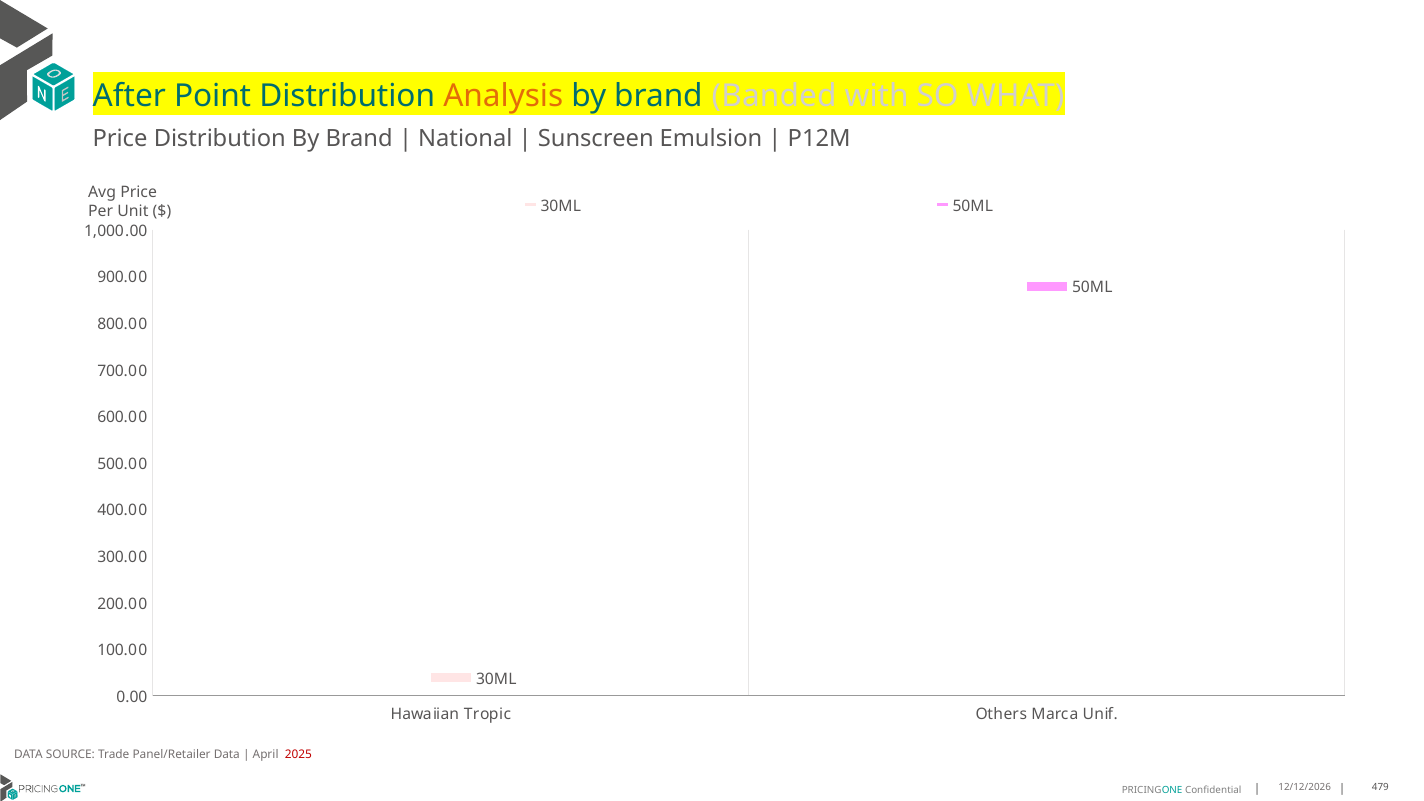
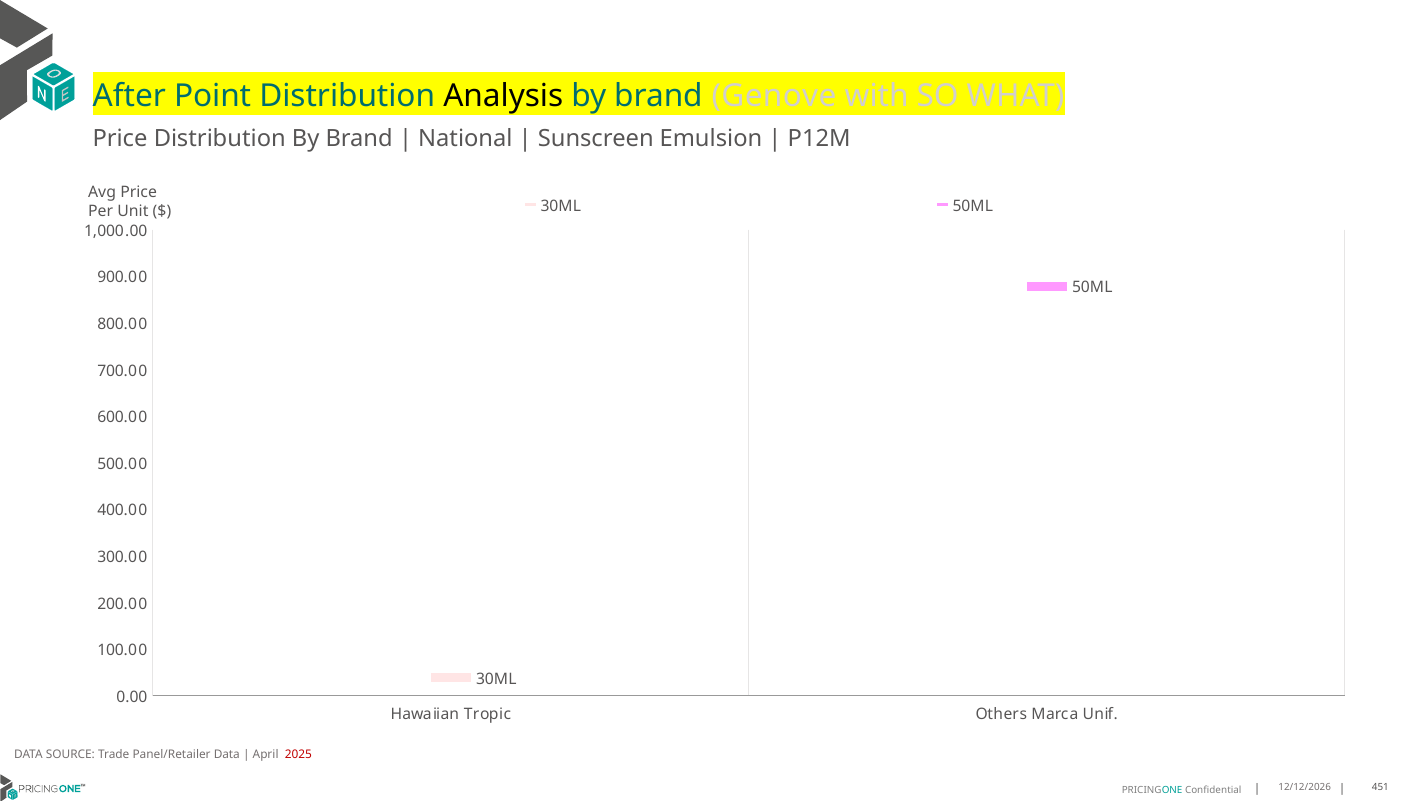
Analysis colour: orange -> black
Banded: Banded -> Genove
479: 479 -> 451
